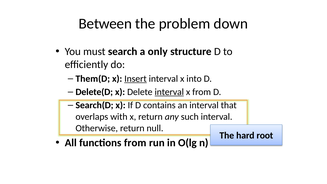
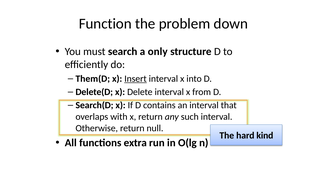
Between: Between -> Function
interval at (169, 92) underline: present -> none
root: root -> kind
functions from: from -> extra
